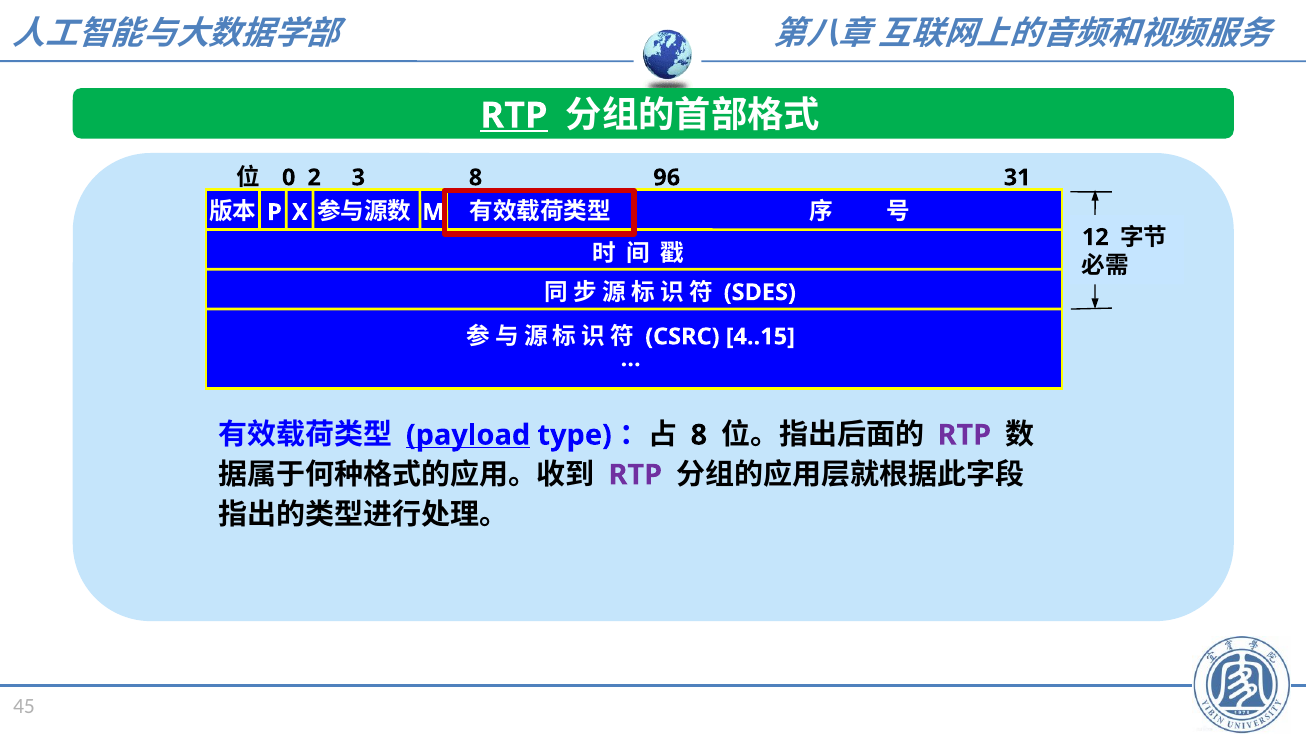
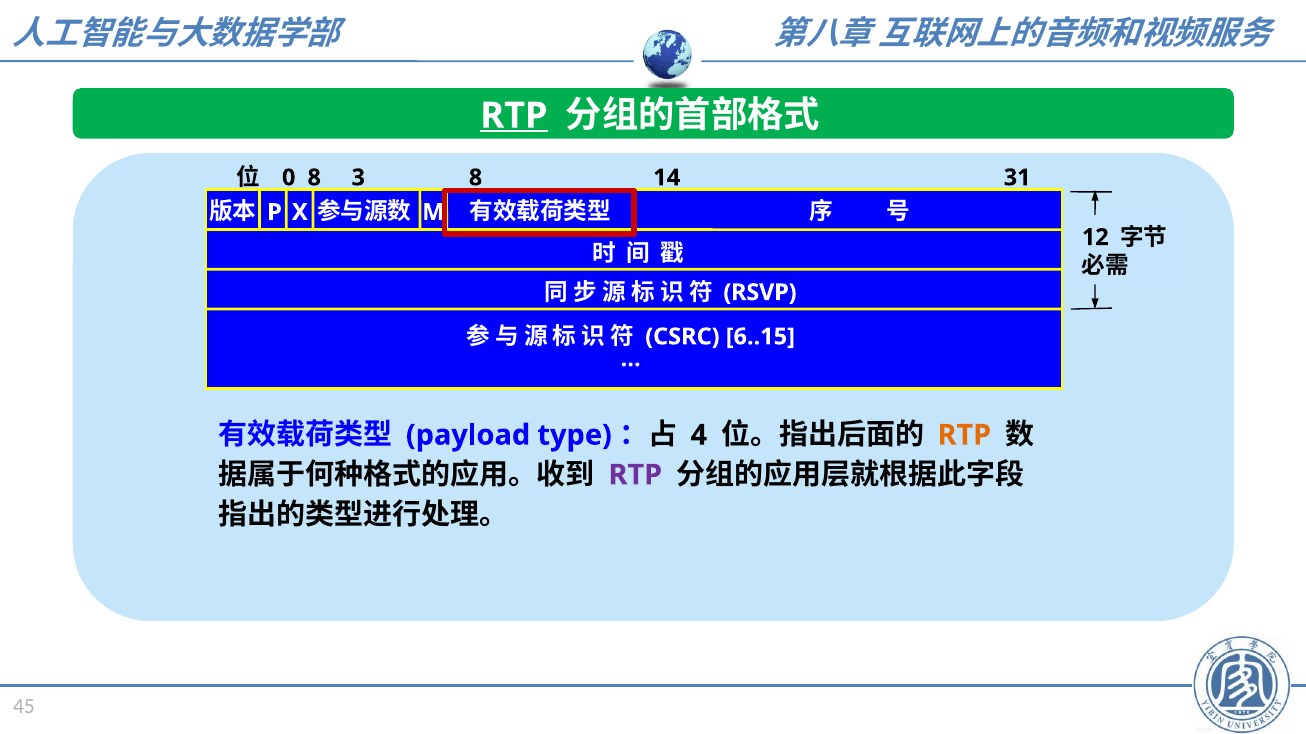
0 2: 2 -> 8
96: 96 -> 14
SDES: SDES -> RSVP
4..15: 4..15 -> 6..15
payload underline: present -> none
8 at (699, 435): 8 -> 4
RTP at (964, 435) colour: purple -> orange
